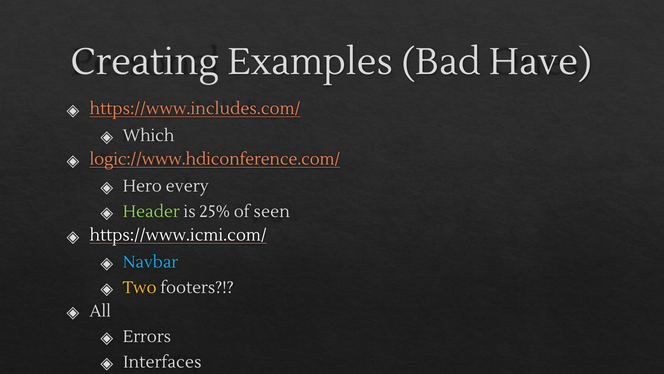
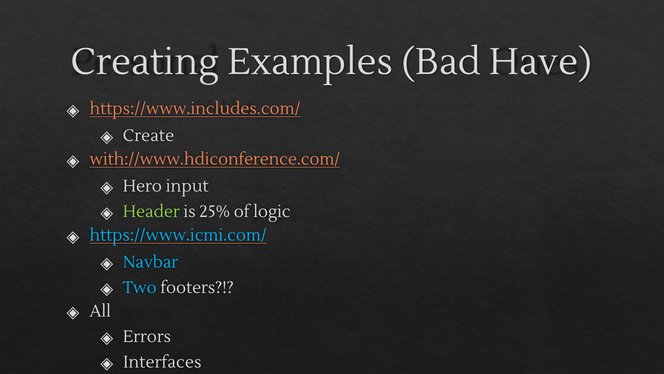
Which: Which -> Create
logic://www.hdiconference.com/: logic://www.hdiconference.com/ -> with://www.hdiconference.com/
every: every -> input
seen: seen -> logic
https://www.icmi.com/ colour: white -> light blue
Two colour: yellow -> light blue
